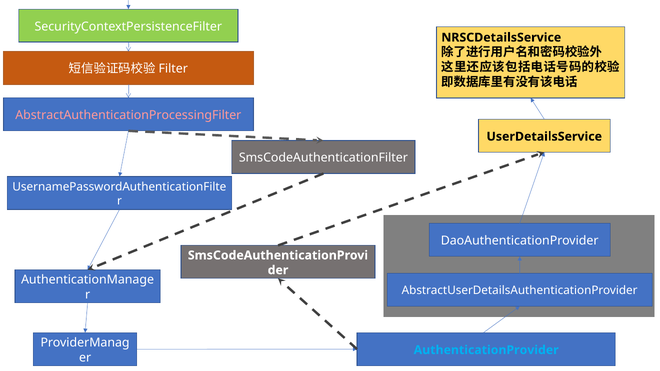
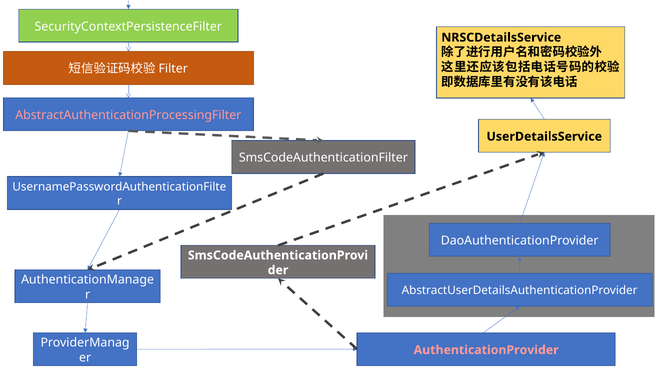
AuthenticationProvider colour: light blue -> pink
